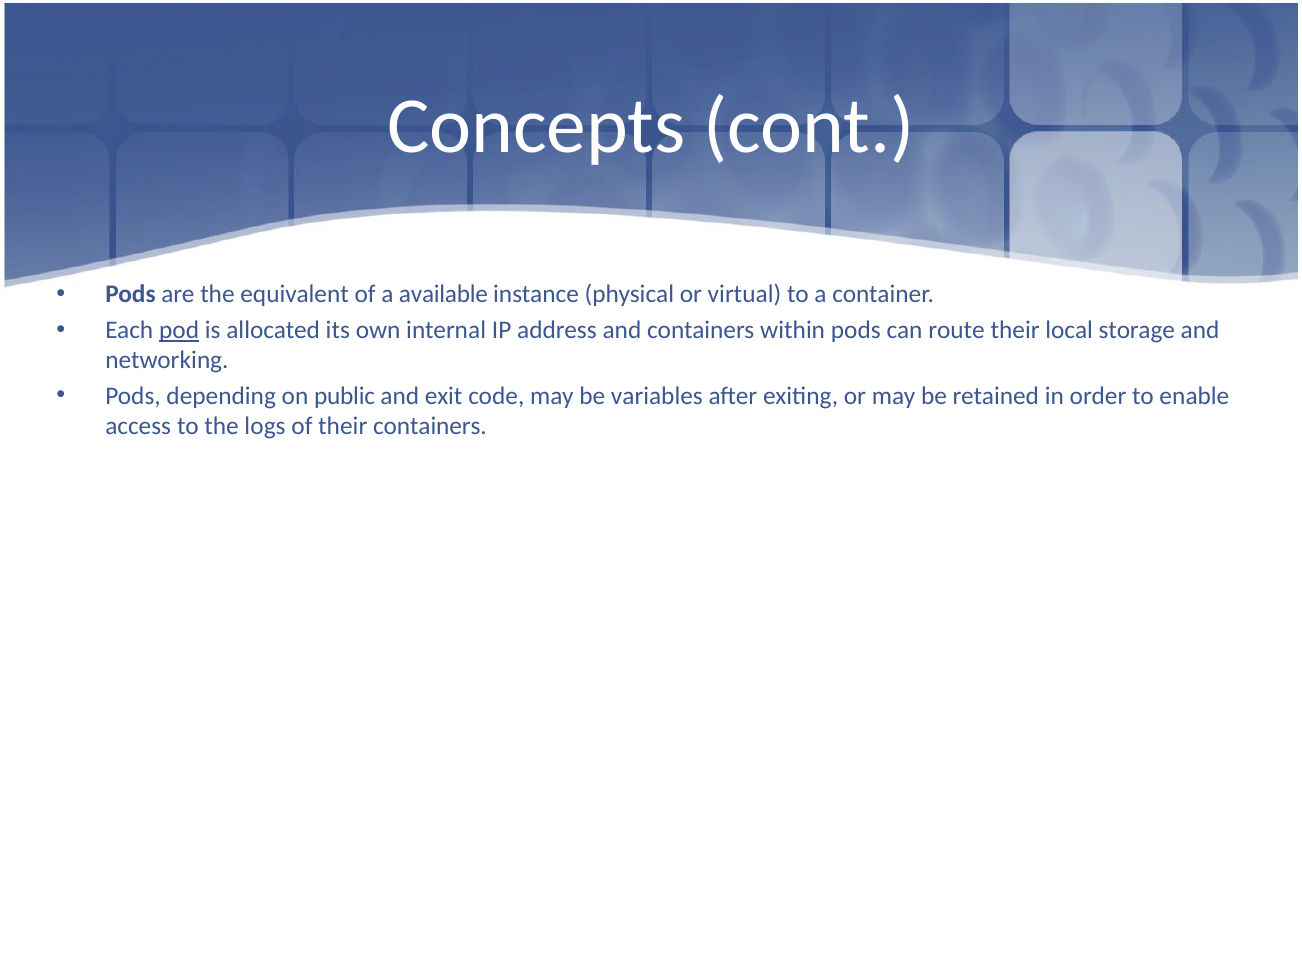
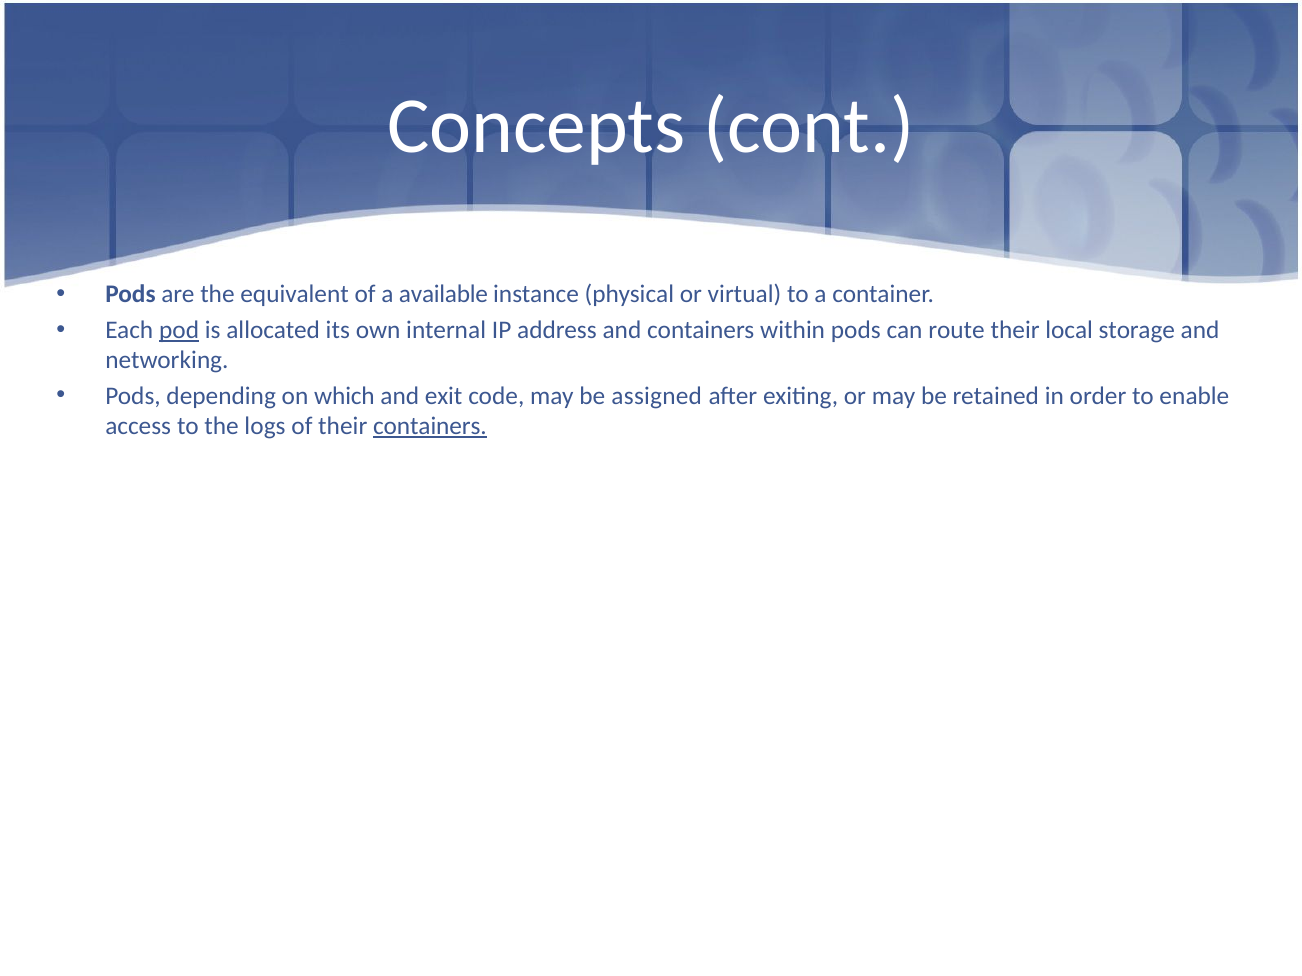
public: public -> which
variables: variables -> assigned
containers at (430, 426) underline: none -> present
